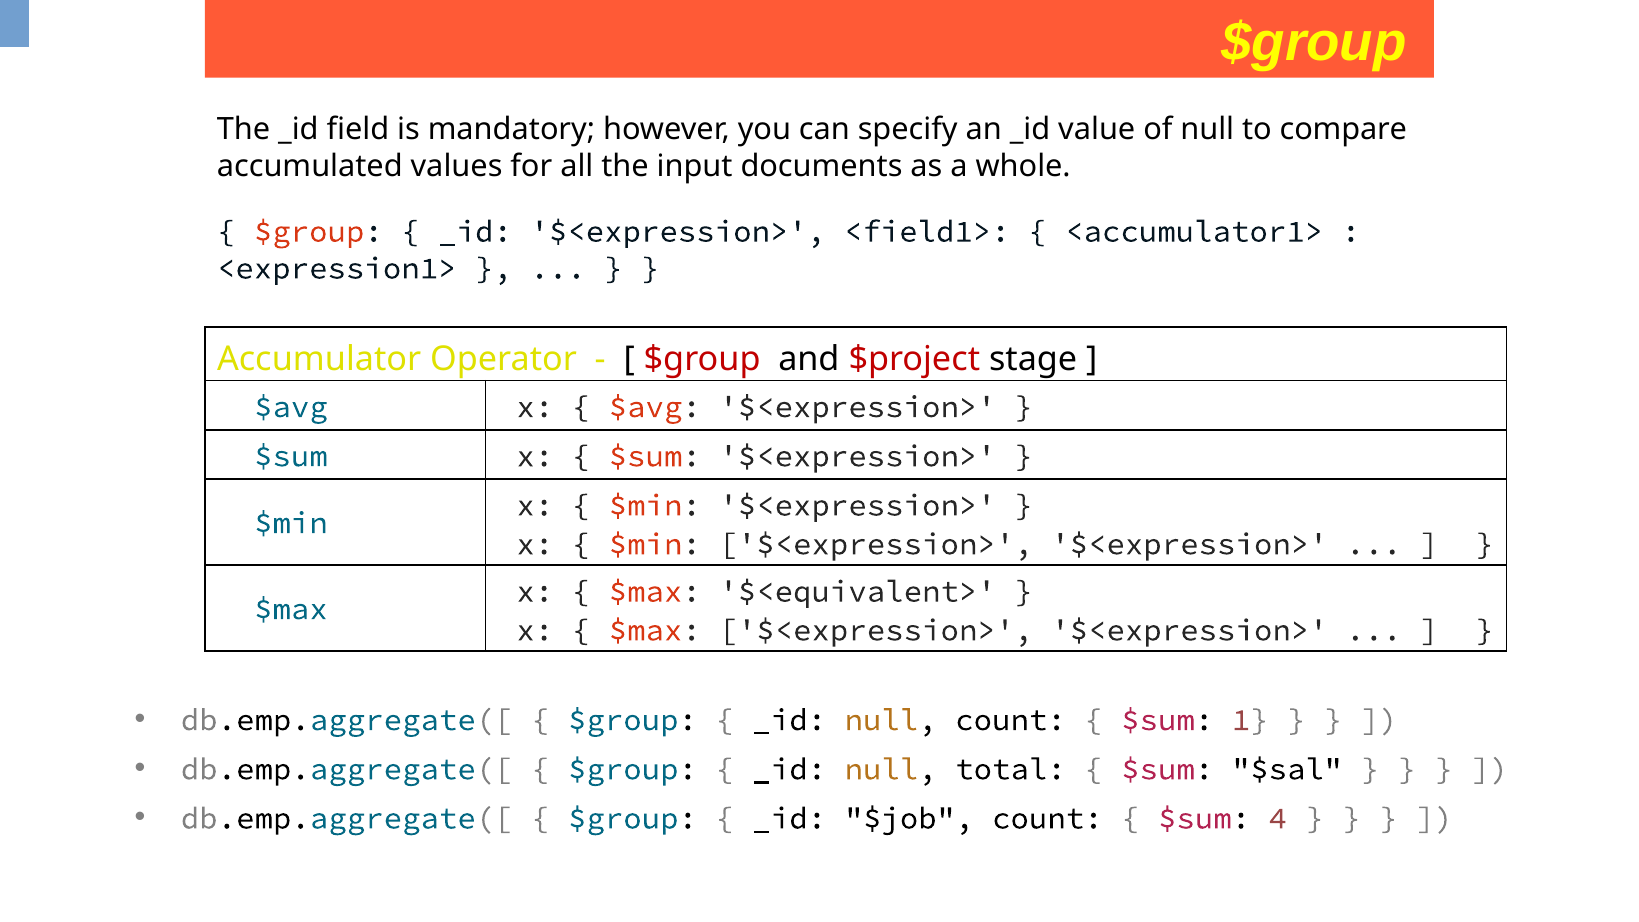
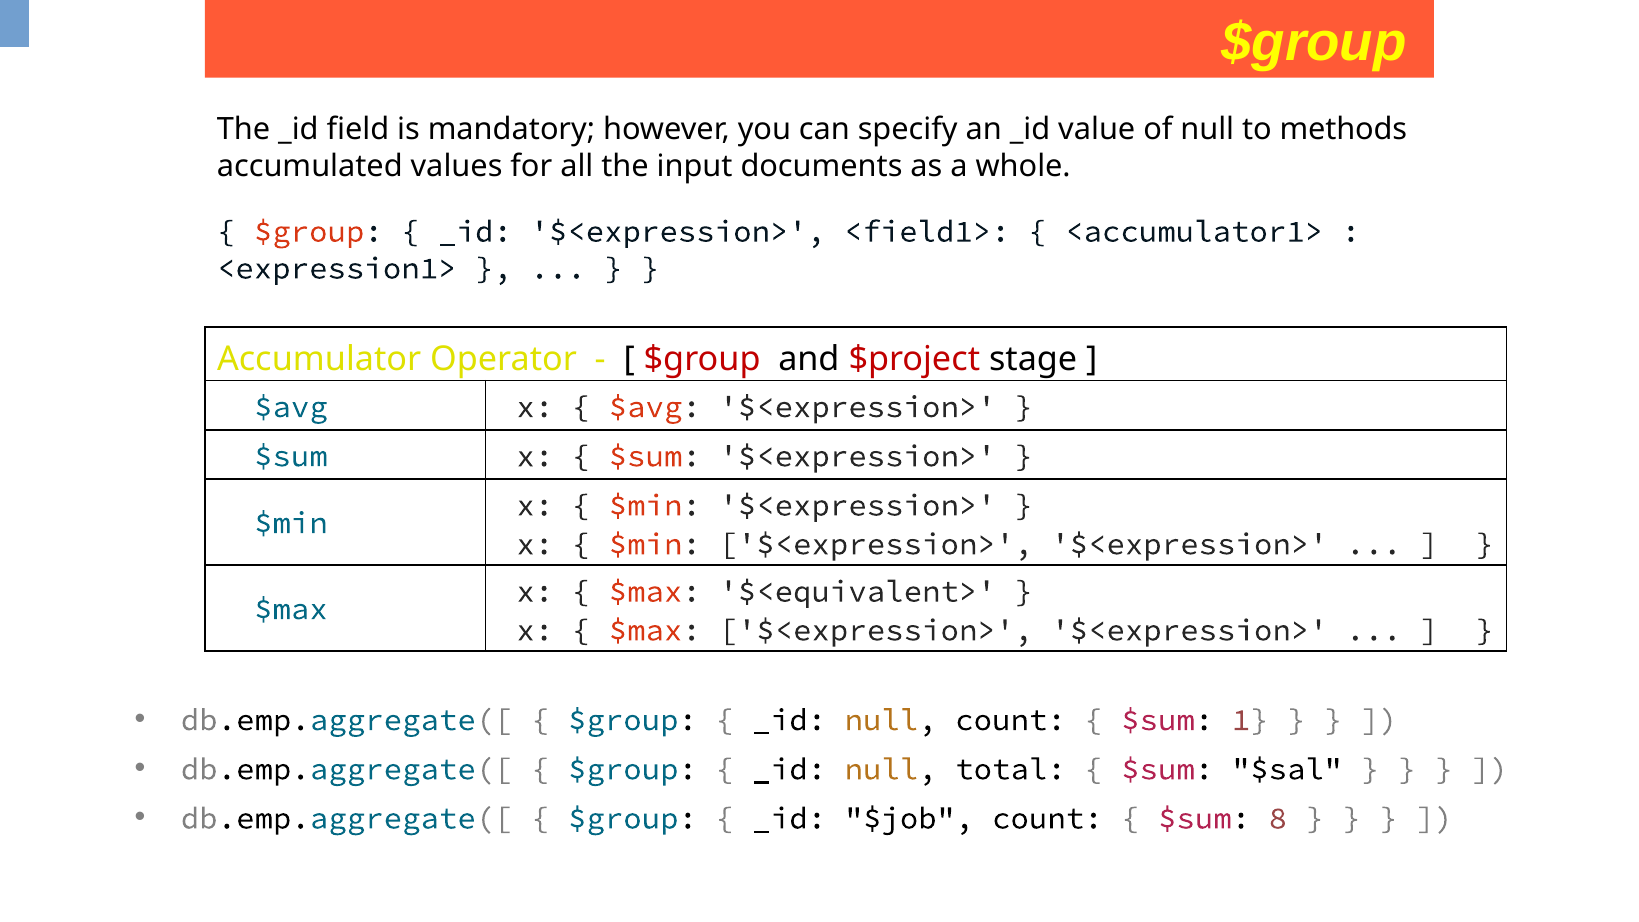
compare: compare -> methods
4: 4 -> 8
